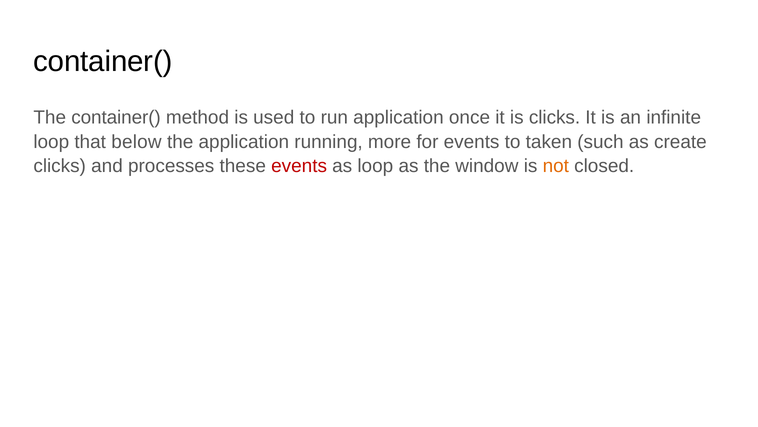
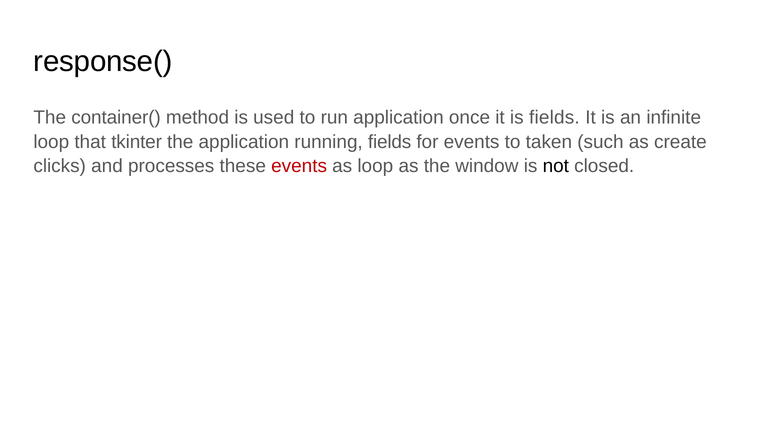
container( at (103, 61): container( -> response(
is clicks: clicks -> fields
below: below -> tkinter
running more: more -> fields
not colour: orange -> black
